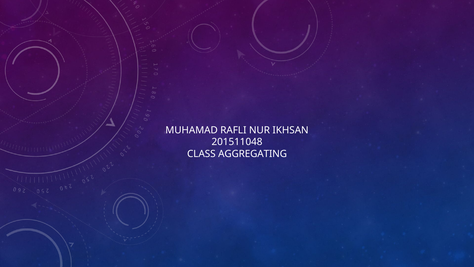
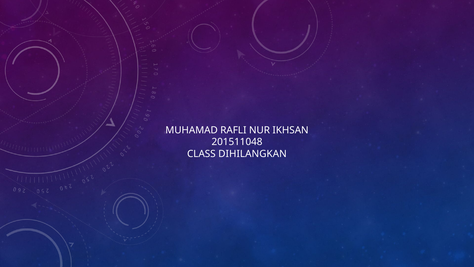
AGGREGATING: AGGREGATING -> DIHILANGKAN
